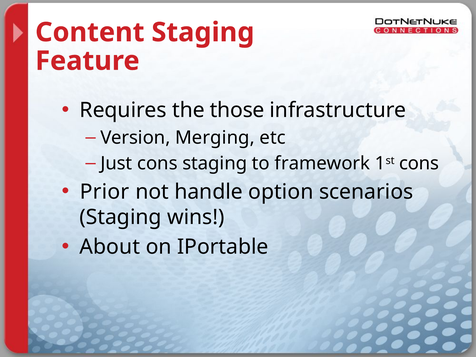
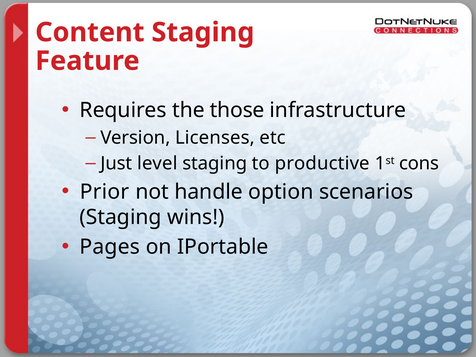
Merging: Merging -> Licenses
Just cons: cons -> level
framework: framework -> productive
About: About -> Pages
